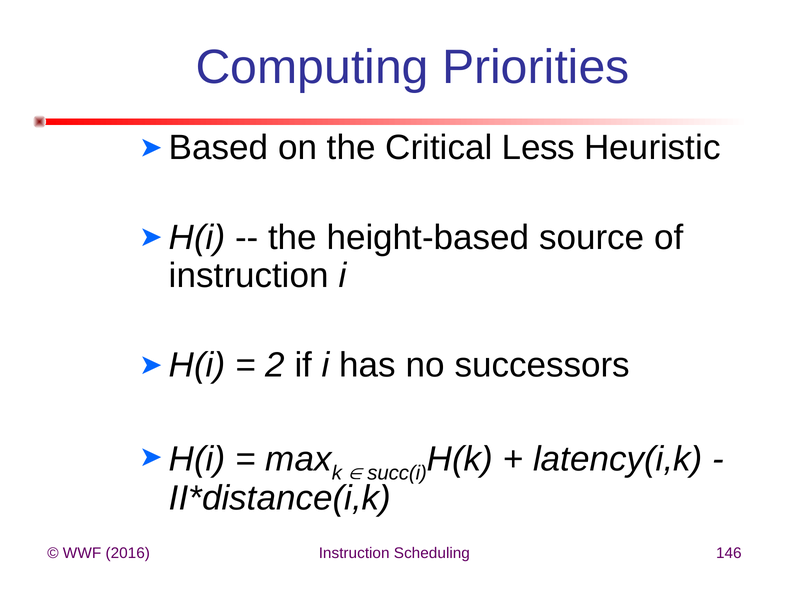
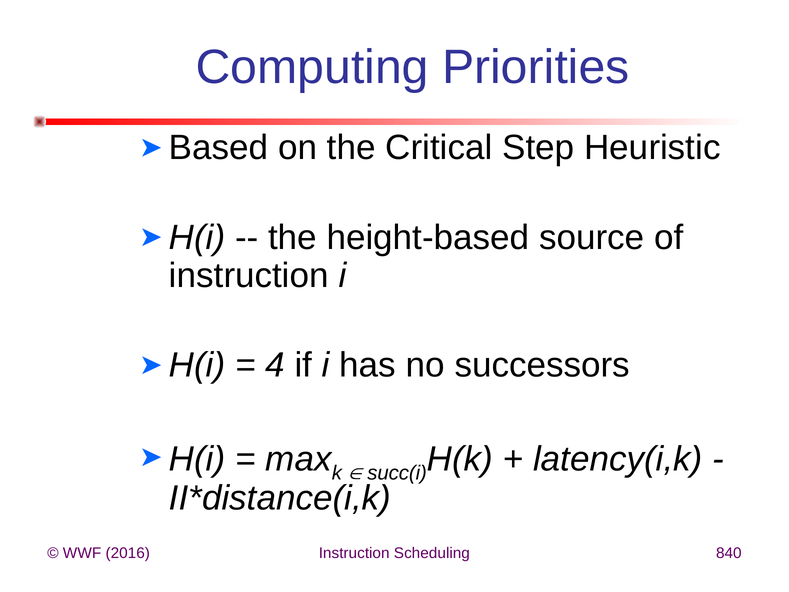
Less: Less -> Step
2: 2 -> 4
146: 146 -> 840
